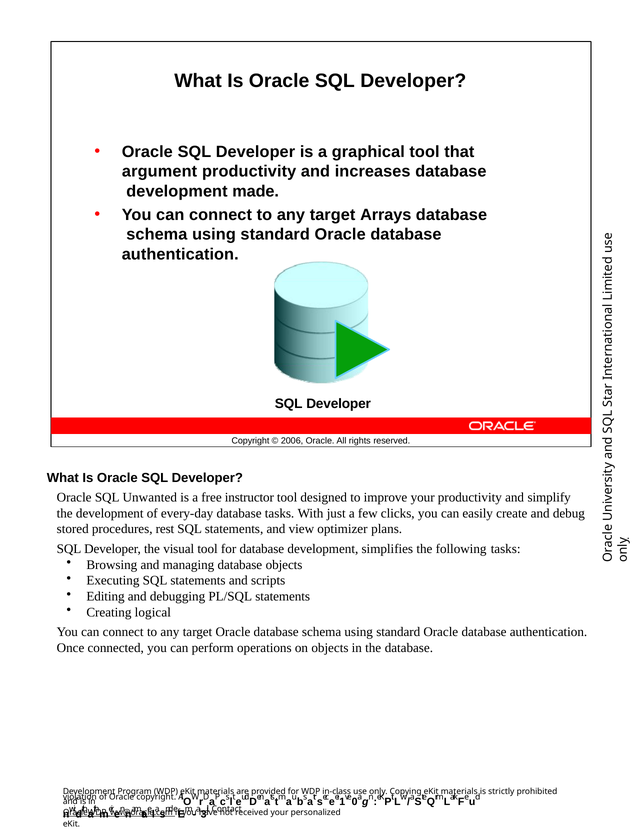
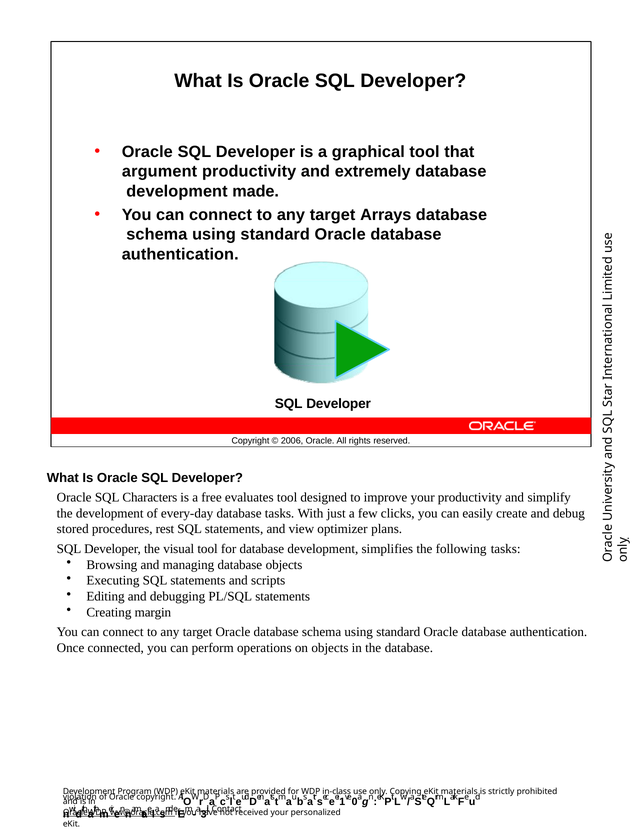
increases: increases -> extremely
Unwanted: Unwanted -> Characters
instructor: instructor -> evaluates
logical: logical -> margin
